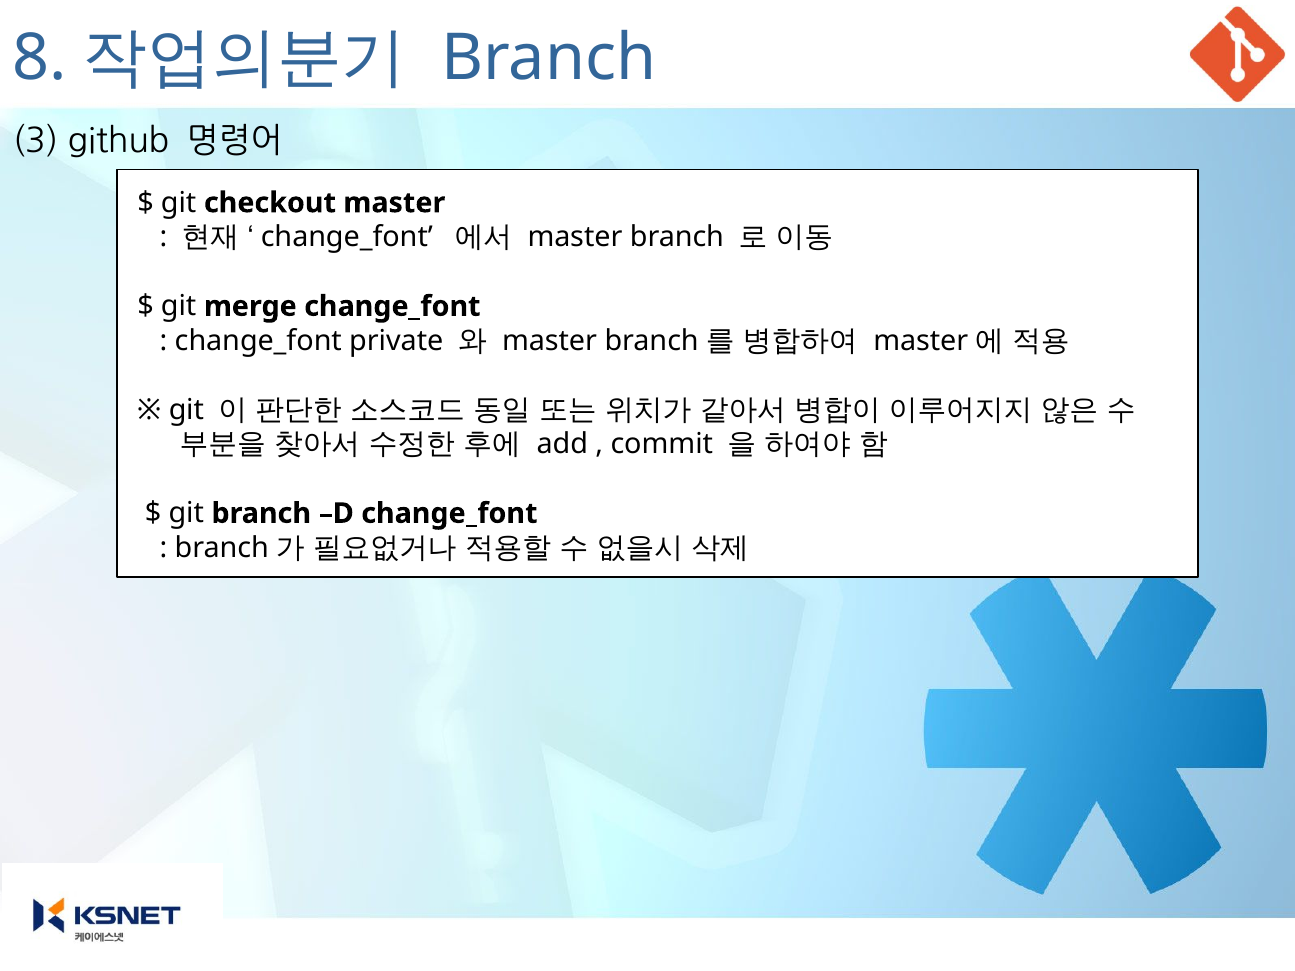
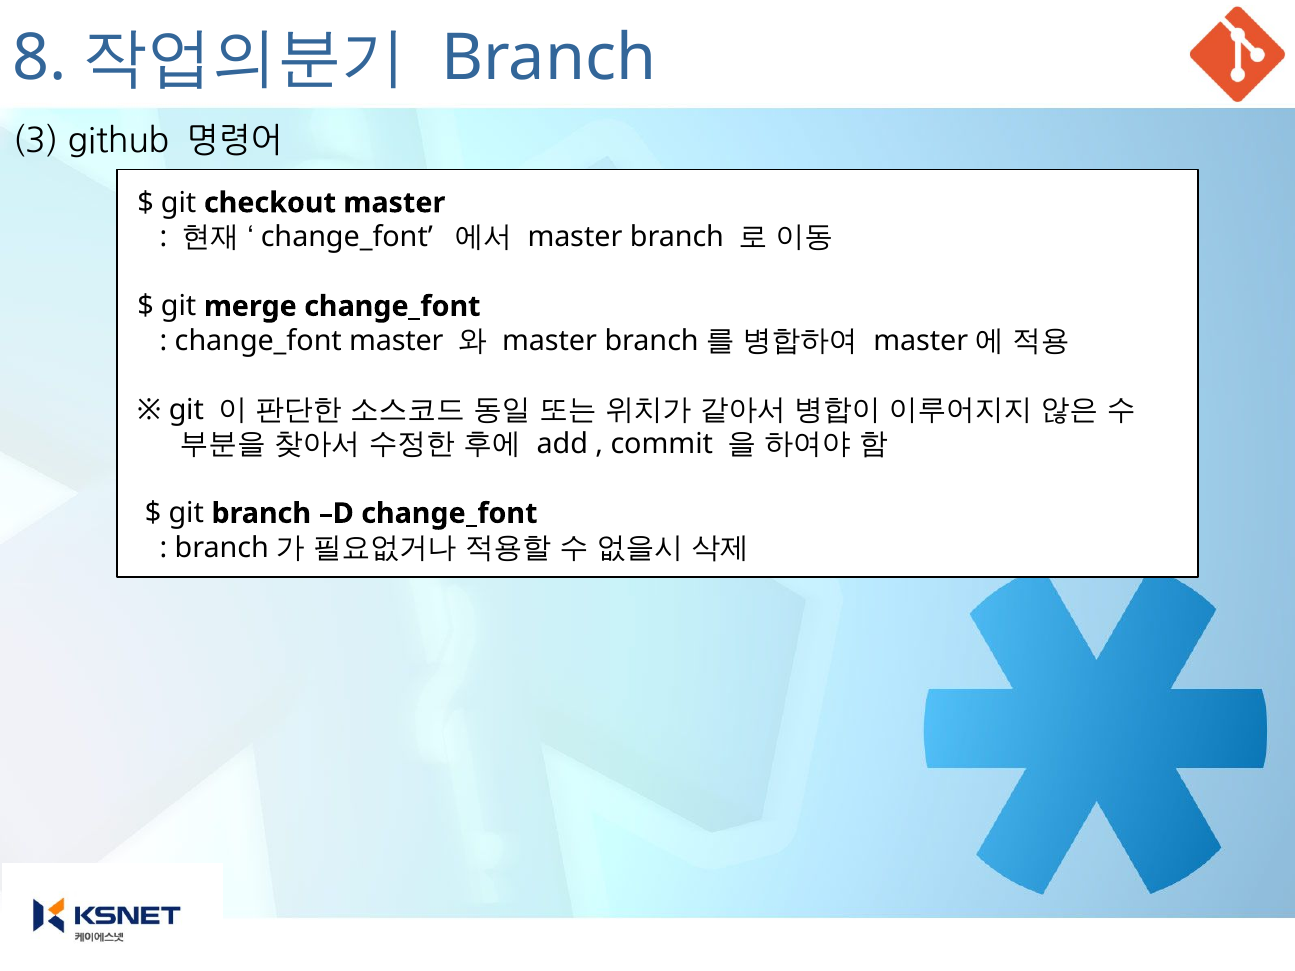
change_font private: private -> master
